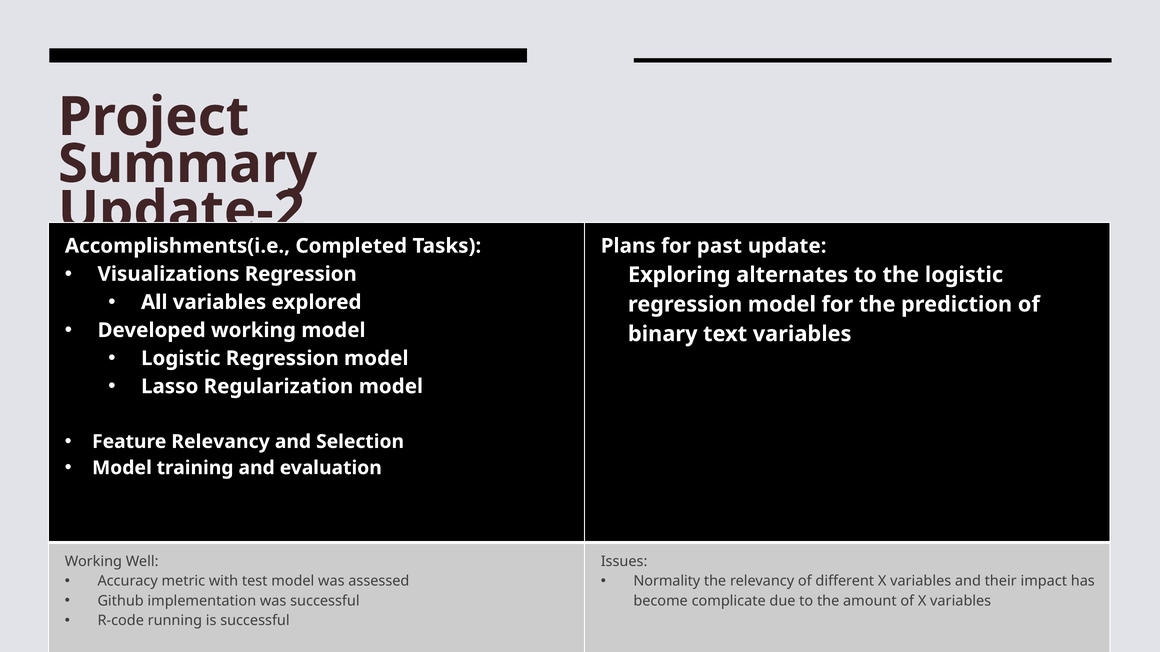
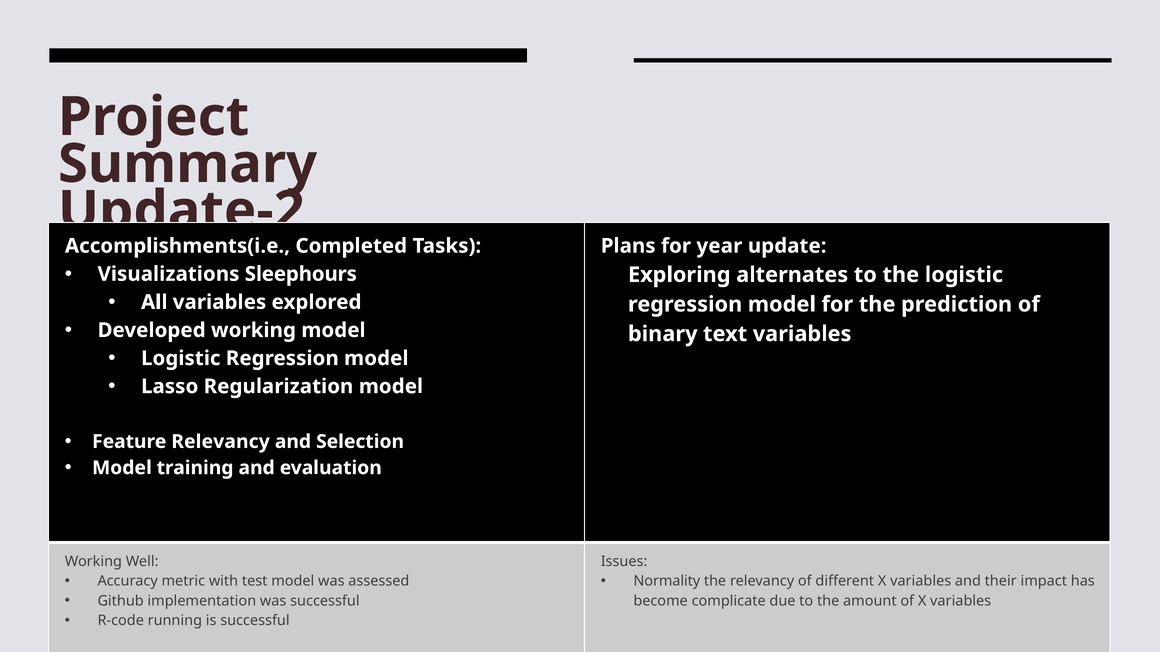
past: past -> year
Visualizations Regression: Regression -> Sleephours
